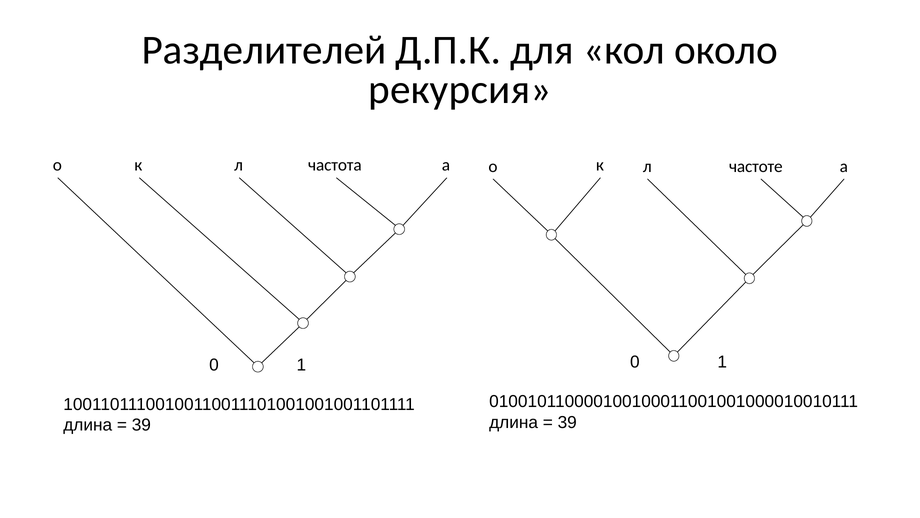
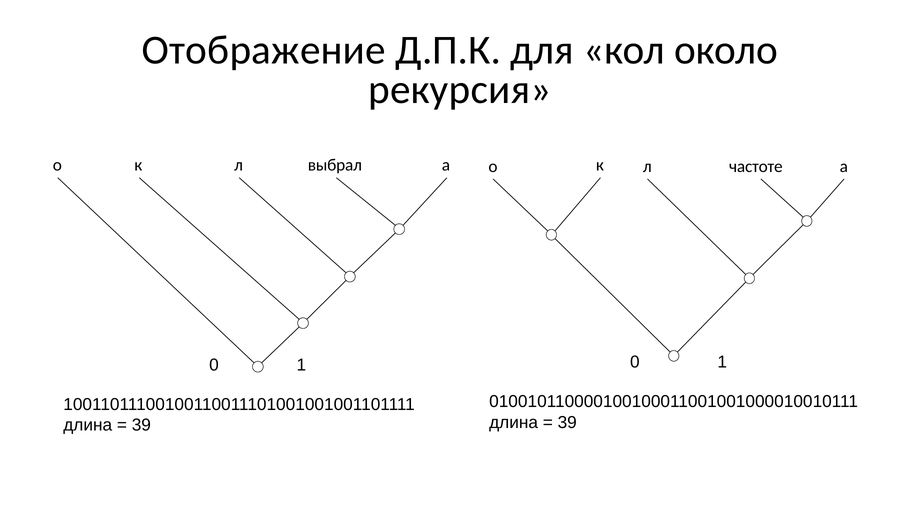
Разделителей: Разделителей -> Отображение
частота: частота -> выбрал
